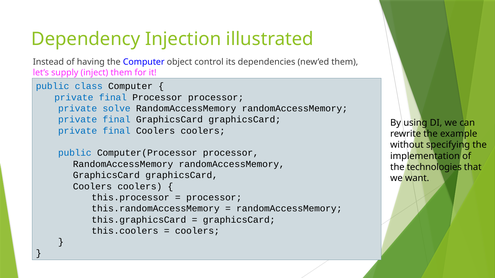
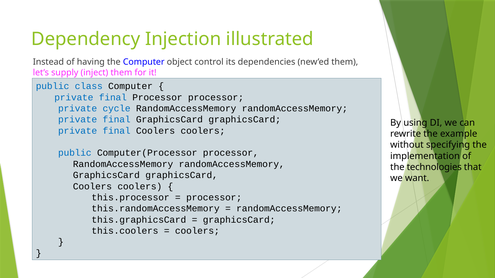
solve: solve -> cycle
